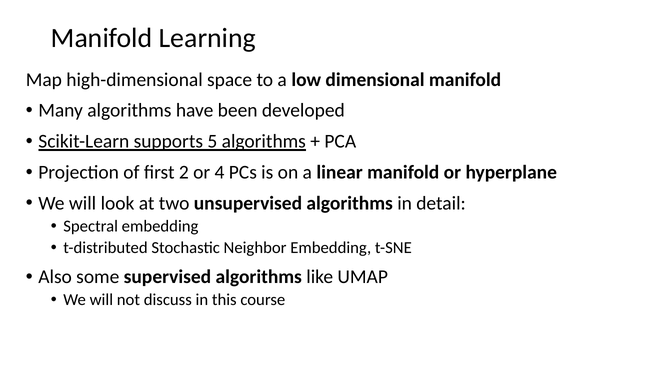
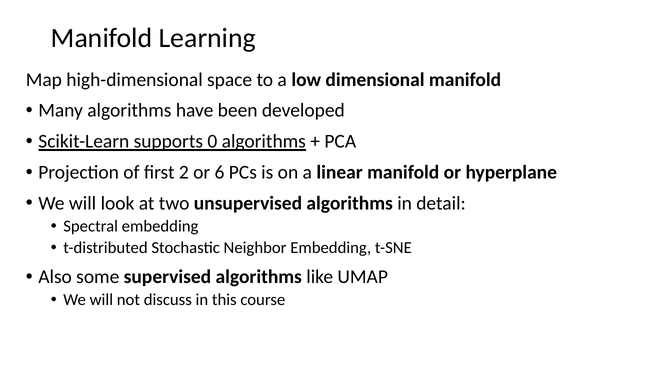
5: 5 -> 0
4: 4 -> 6
